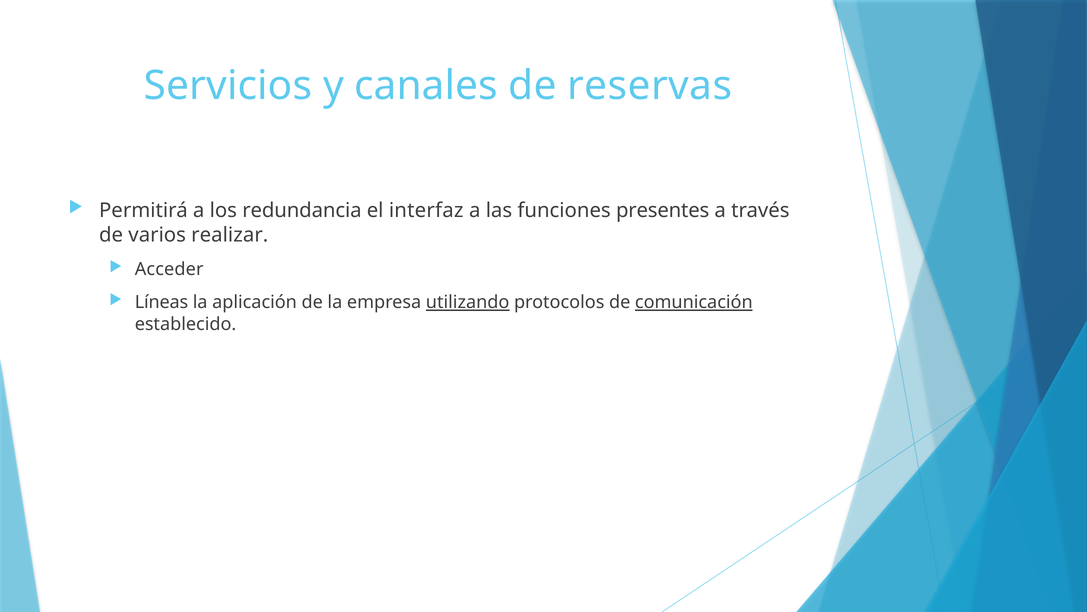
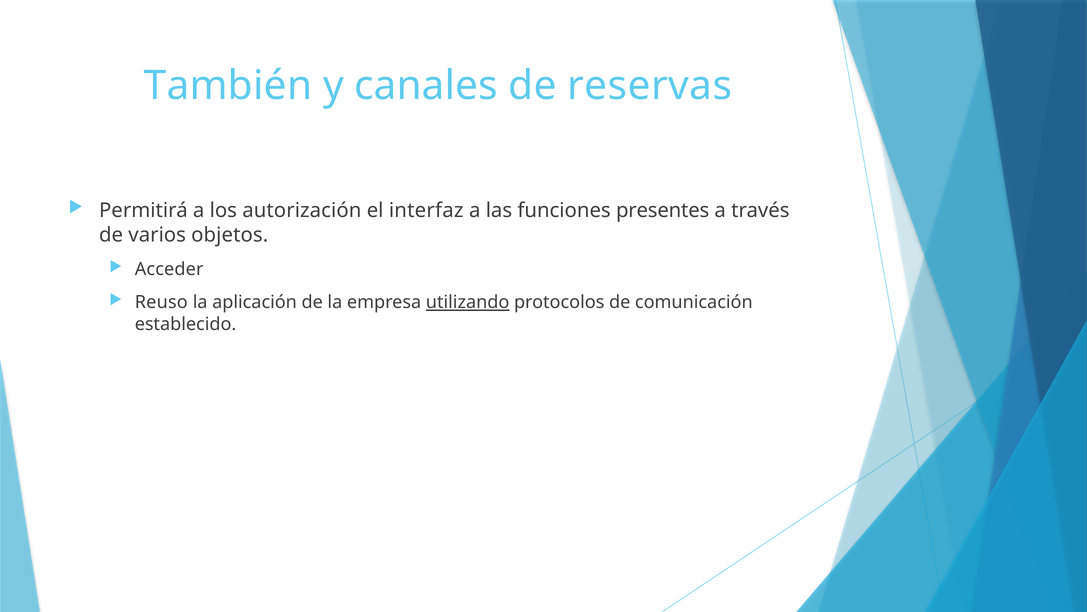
Servicios: Servicios -> También
redundancia: redundancia -> autorización
realizar: realizar -> objetos
Líneas: Líneas -> Reuso
comunicación underline: present -> none
